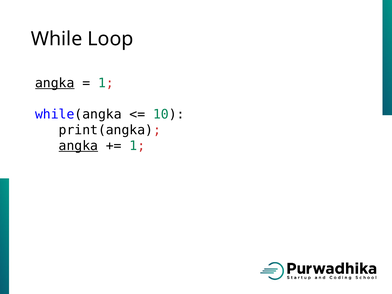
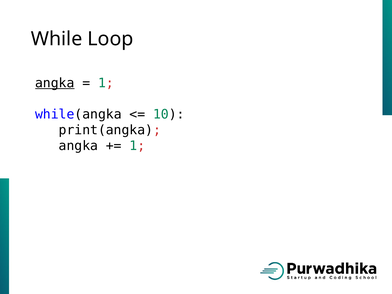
angka at (78, 146) underline: present -> none
